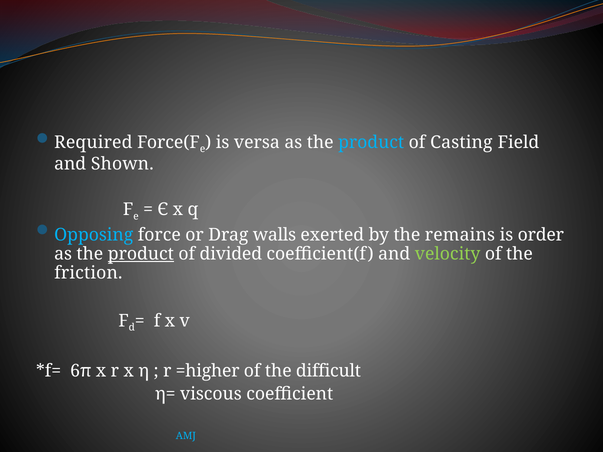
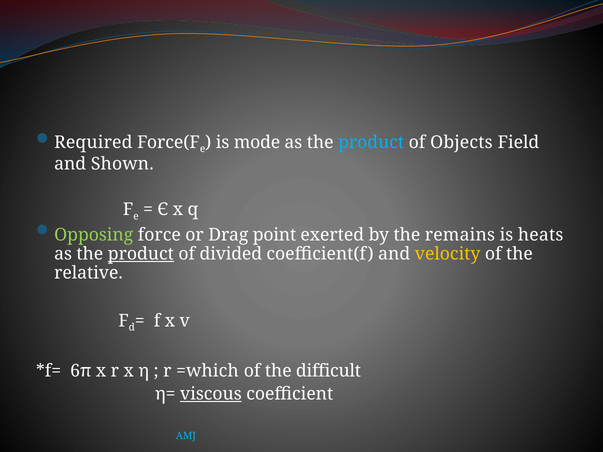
versa: versa -> mode
Casting: Casting -> Objects
Opposing colour: light blue -> light green
walls: walls -> point
order: order -> heats
velocity colour: light green -> yellow
friction: friction -> relative
=higher: =higher -> =which
viscous underline: none -> present
